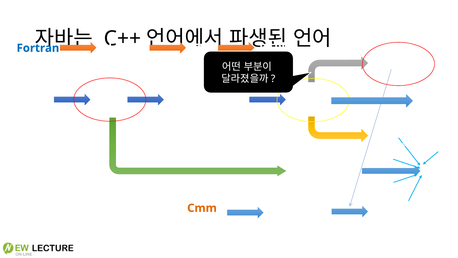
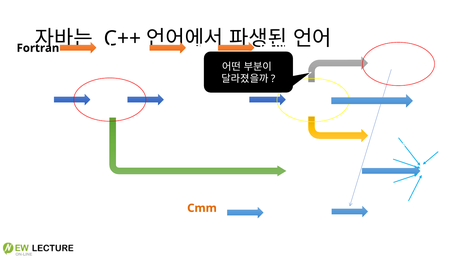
Fortran colour: blue -> black
